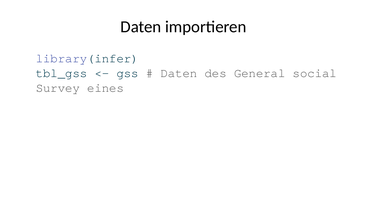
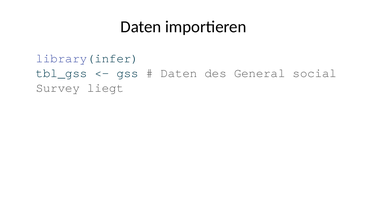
eines: eines -> liegt
